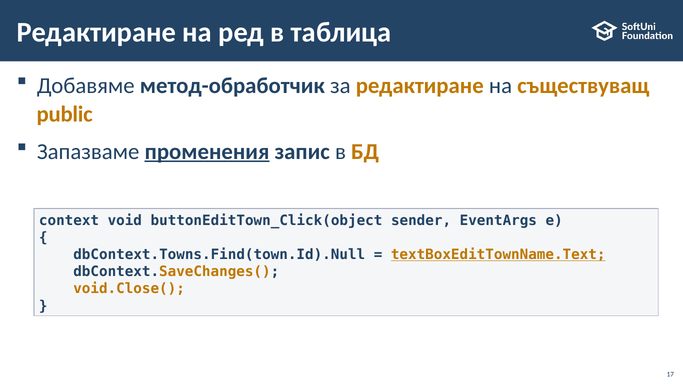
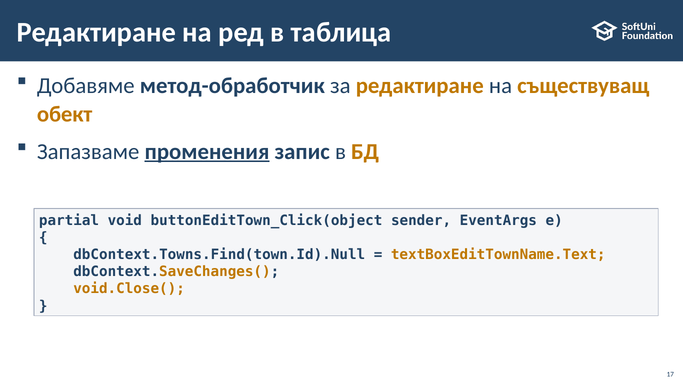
public: public -> обект
context: context -> partial
textBoxEditTownName.Text underline: present -> none
